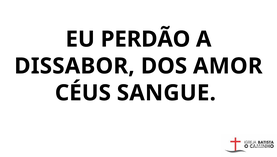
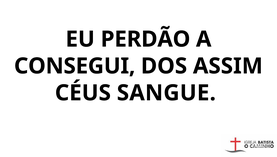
DISSABOR: DISSABOR -> CONSEGUI
AMOR: AMOR -> ASSIM
